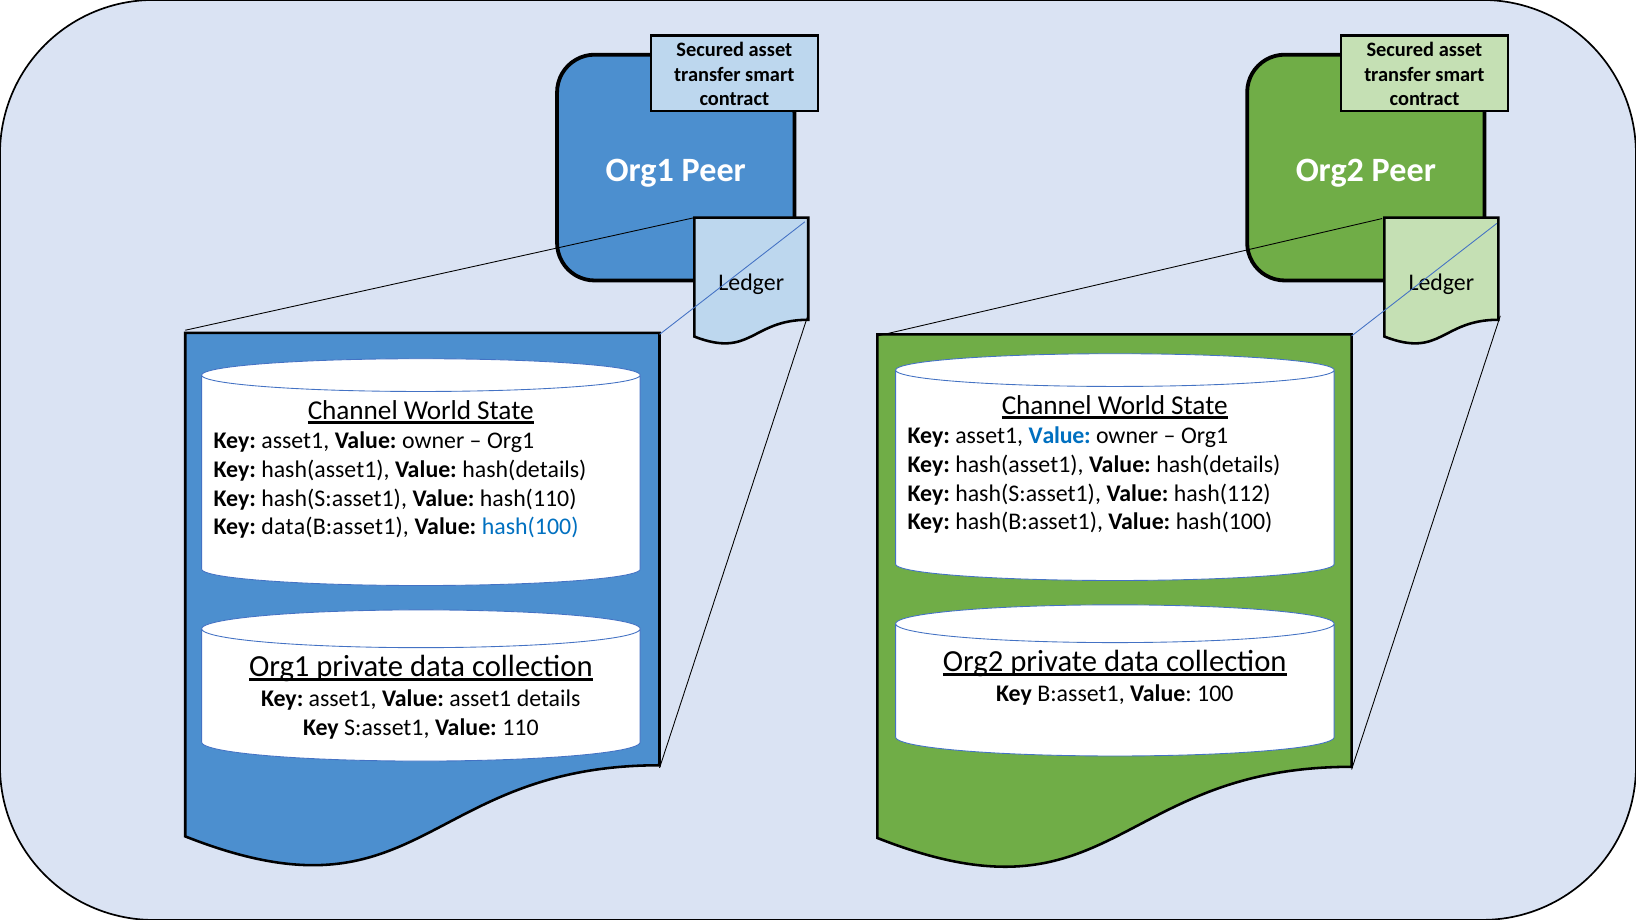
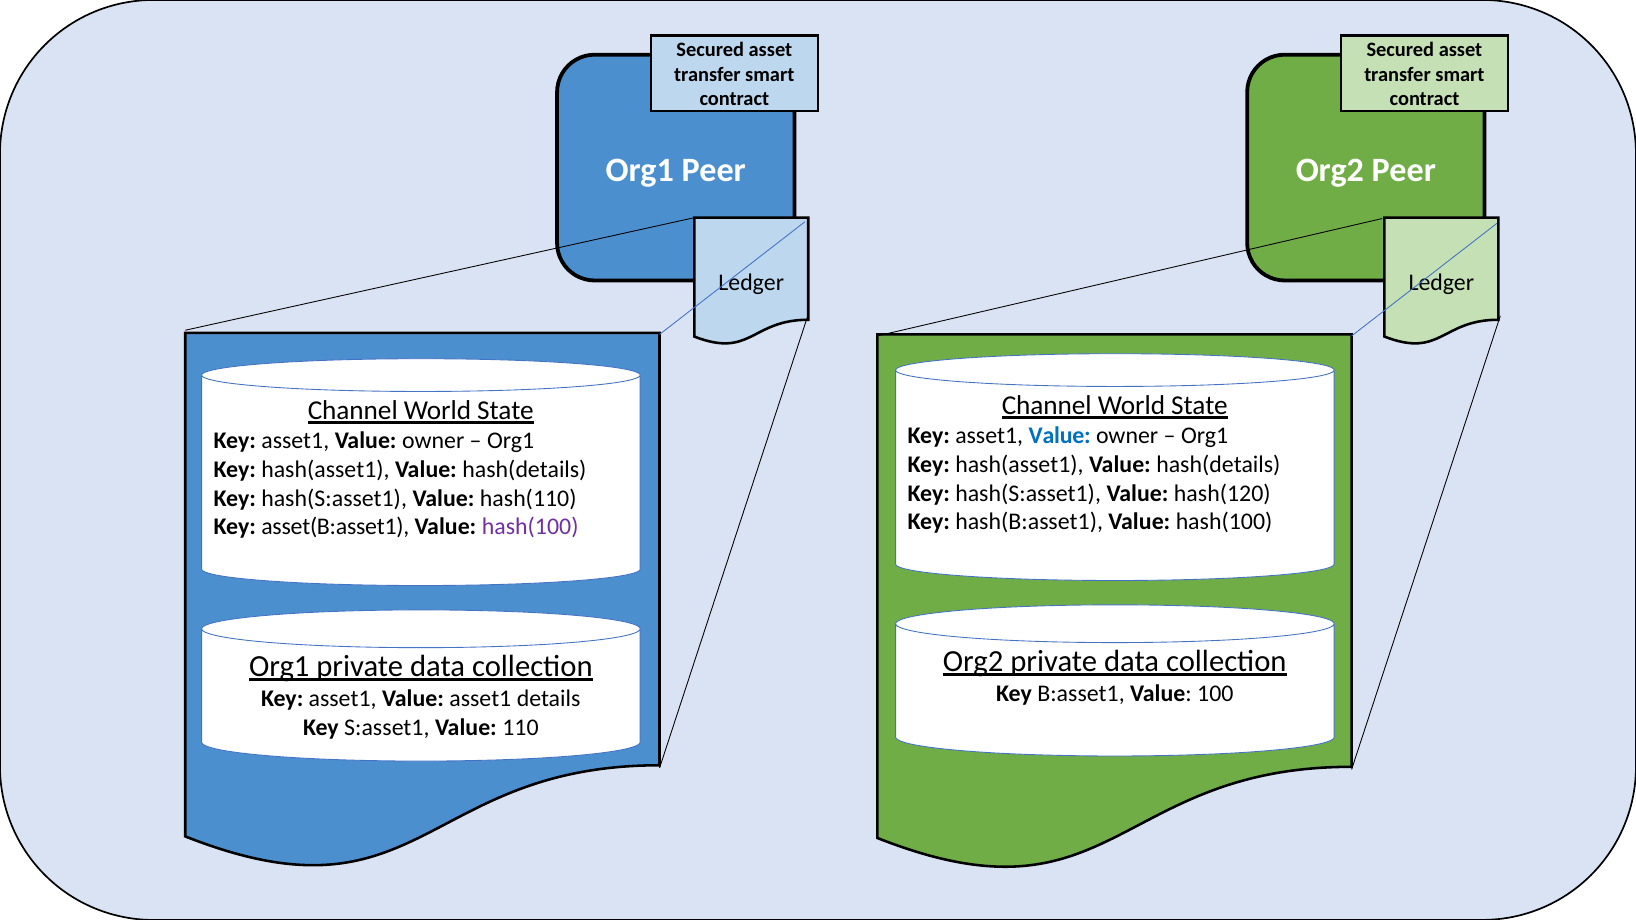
hash(112: hash(112 -> hash(120
data(B:asset1: data(B:asset1 -> asset(B:asset1
hash(100 at (530, 527) colour: blue -> purple
